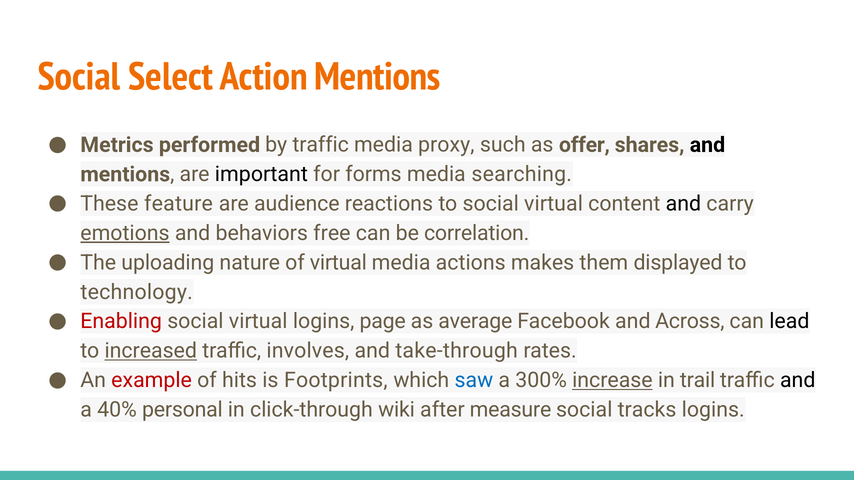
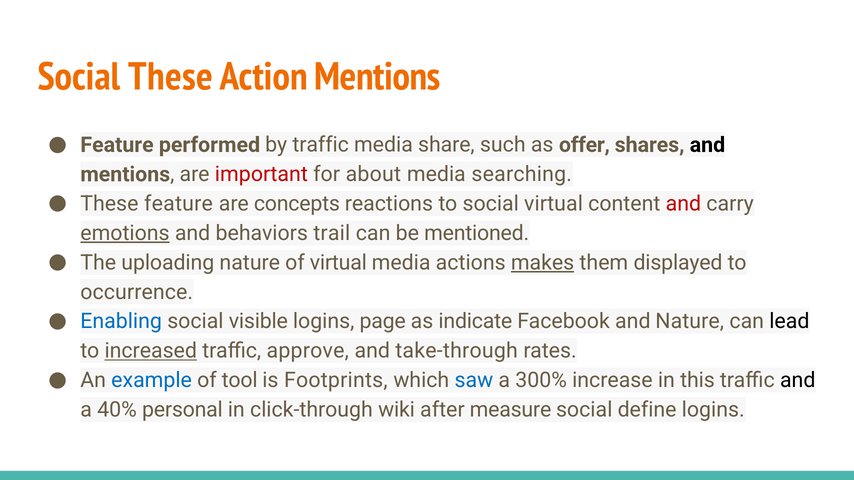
Social Select: Select -> These
Metrics at (117, 145): Metrics -> Feature
proxy: proxy -> share
important colour: black -> red
forms: forms -> about
audience: audience -> concepts
and at (683, 204) colour: black -> red
free: free -> trail
correlation: correlation -> mentioned
makes underline: none -> present
technology: technology -> occurrence
Enabling colour: red -> blue
virtual at (258, 322): virtual -> visible
average: average -> indicate
and Across: Across -> Nature
involves: involves -> approve
example colour: red -> blue
hits: hits -> tool
increase underline: present -> none
trail: trail -> this
tracks: tracks -> define
